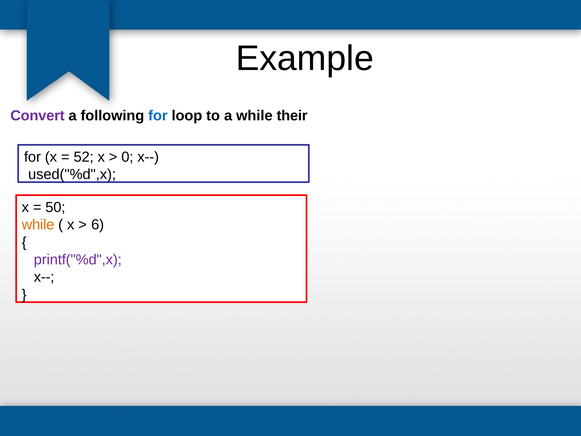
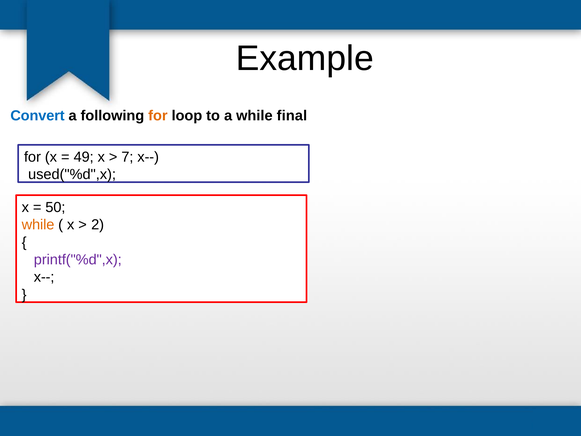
Convert colour: purple -> blue
for at (158, 116) colour: blue -> orange
their: their -> final
52: 52 -> 49
0: 0 -> 7
6: 6 -> 2
